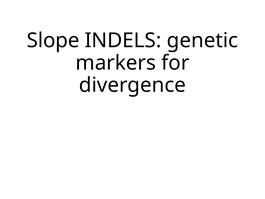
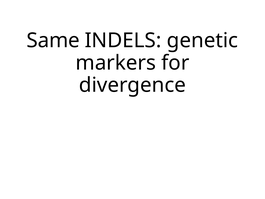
Slope: Slope -> Same
